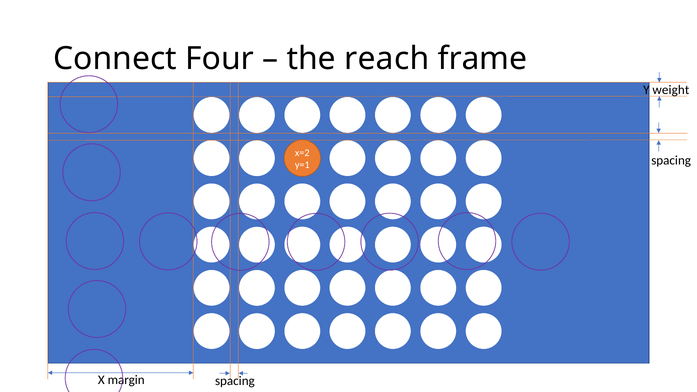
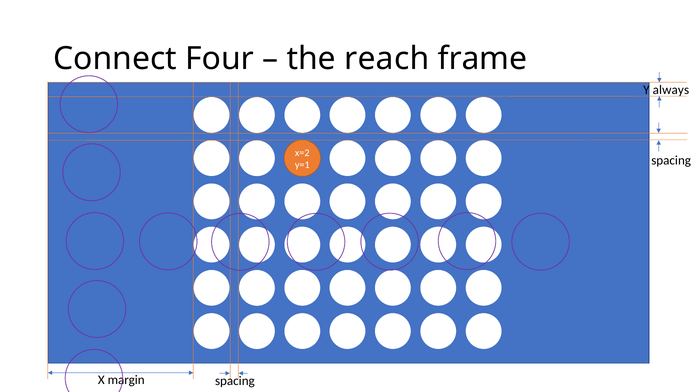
weight: weight -> always
